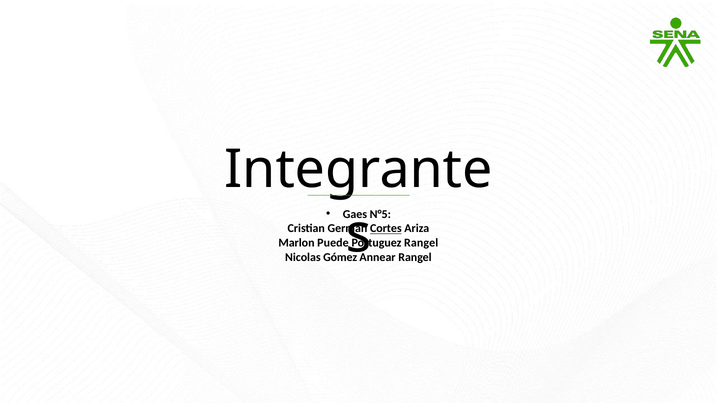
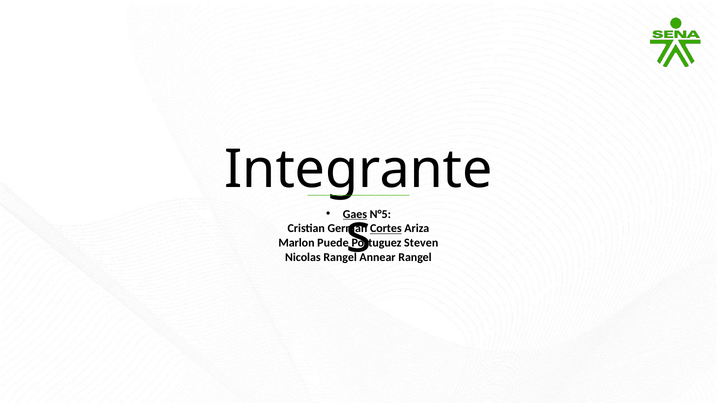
Gaes underline: none -> present
Rangel at (421, 243): Rangel -> Steven
Nicolas Gómez: Gómez -> Rangel
